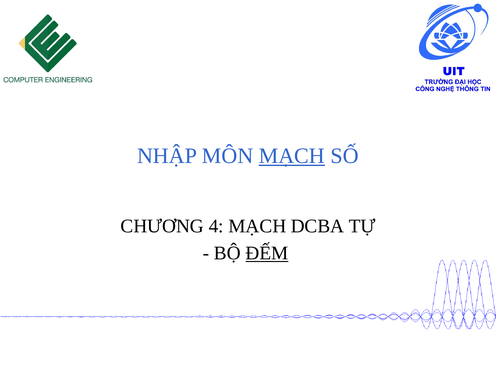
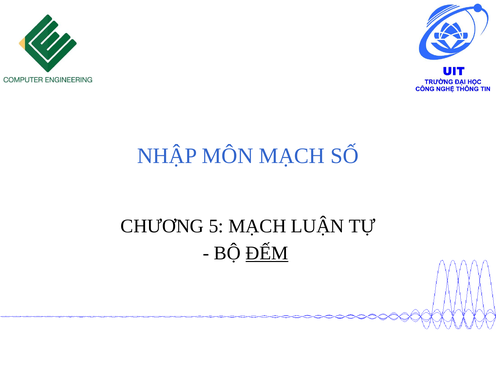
MẠCH at (292, 156) underline: present -> none
4: 4 -> 5
DCBA: DCBA -> LUẬN
